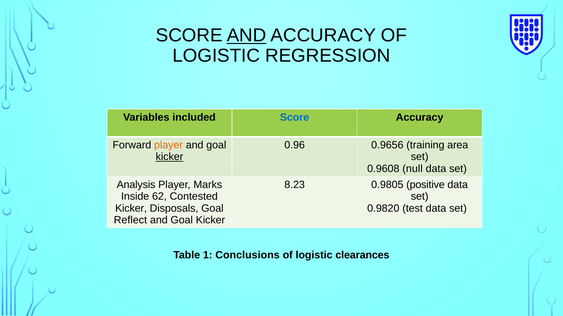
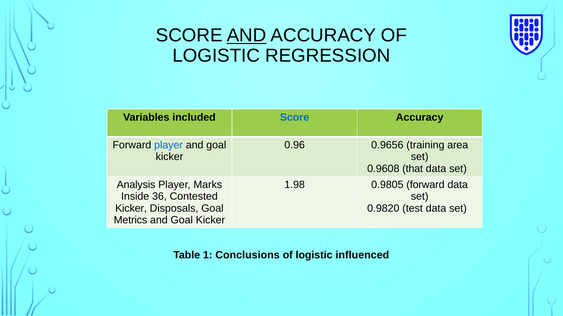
player at (169, 145) colour: orange -> blue
kicker at (169, 157) underline: present -> none
null: null -> that
8.23: 8.23 -> 1.98
0.9805 positive: positive -> forward
62: 62 -> 36
Reflect: Reflect -> Metrics
clearances: clearances -> influenced
